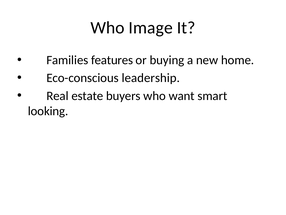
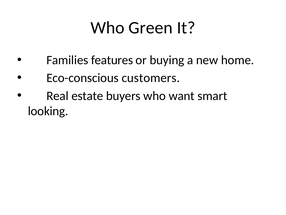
Image: Image -> Green
leadership: leadership -> customers
